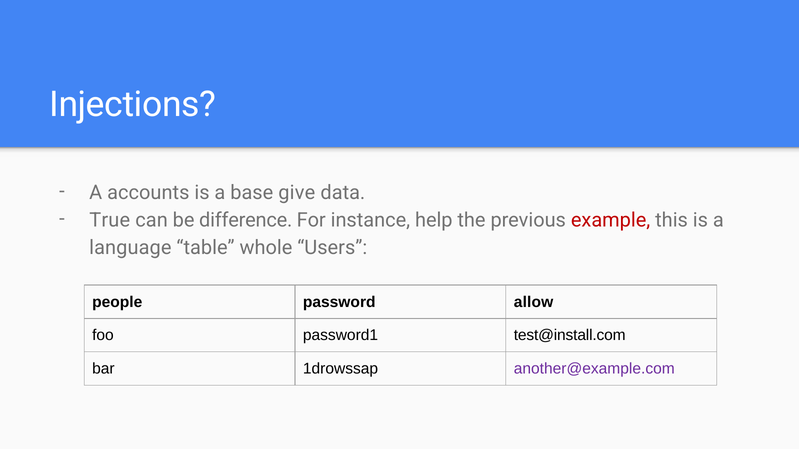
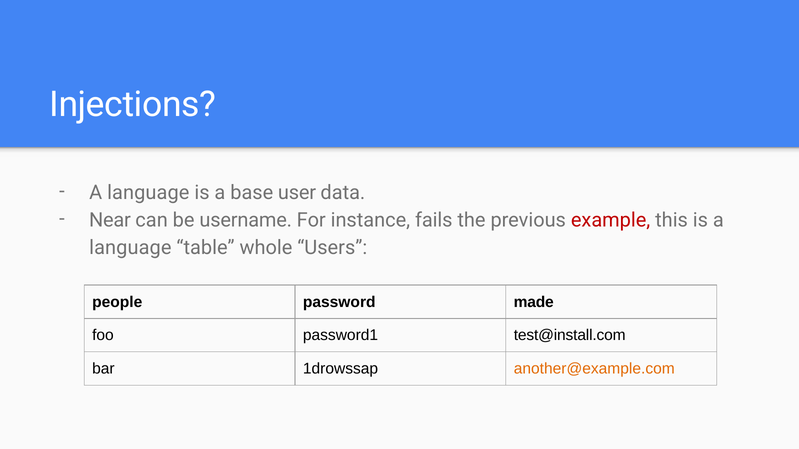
accounts at (148, 193): accounts -> language
give: give -> user
True: True -> Near
difference: difference -> username
help: help -> fails
allow: allow -> made
another@example.com colour: purple -> orange
